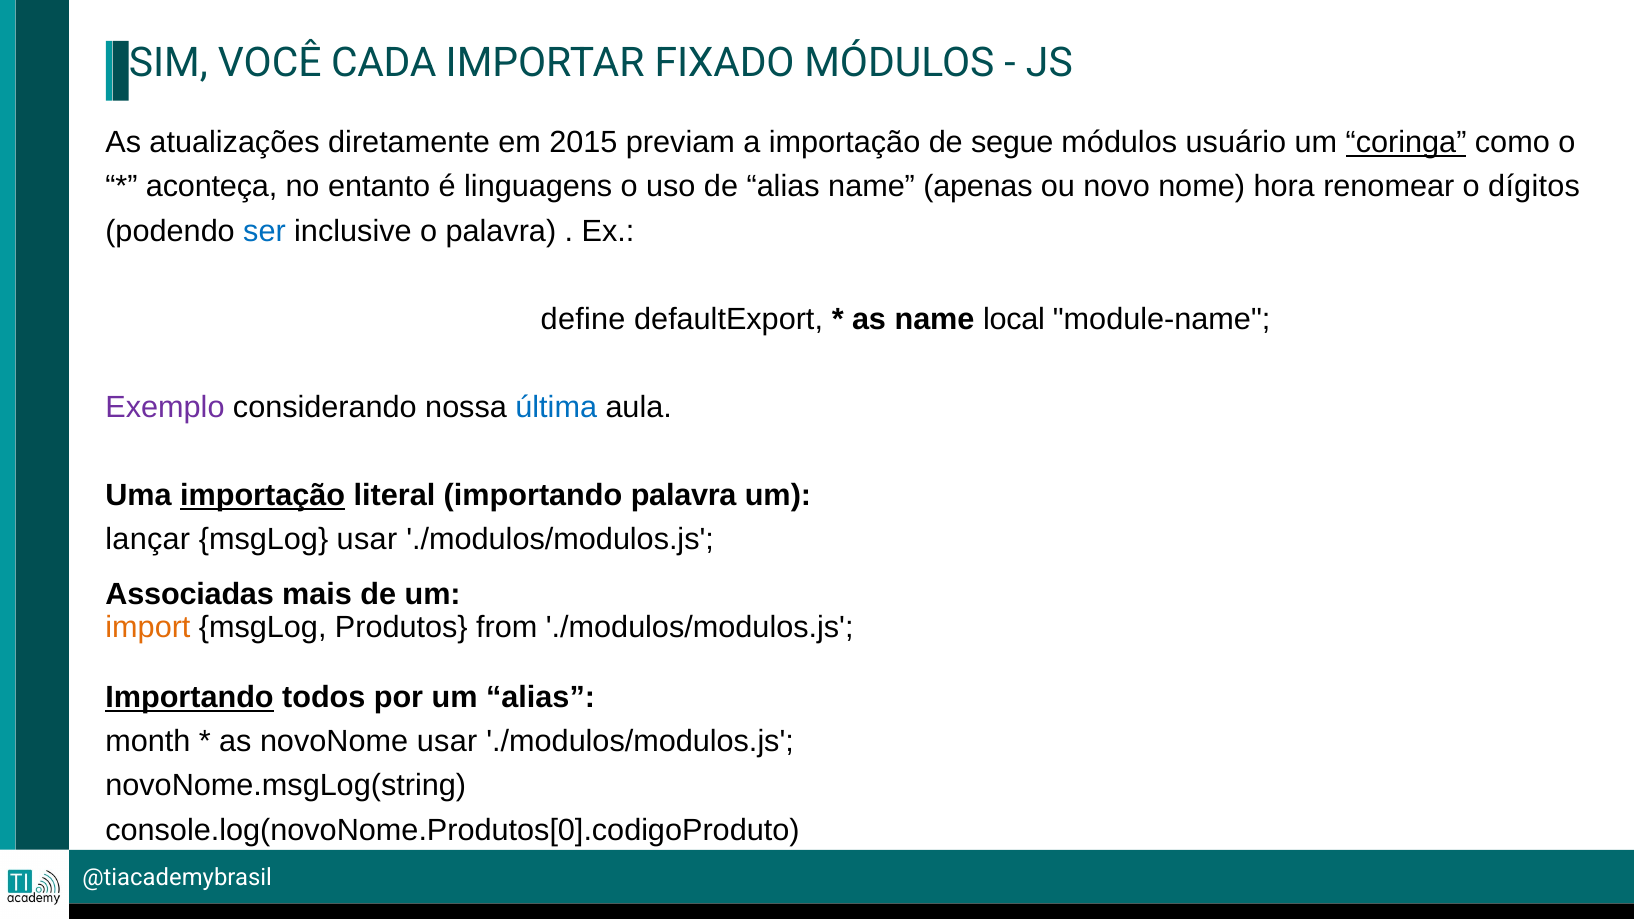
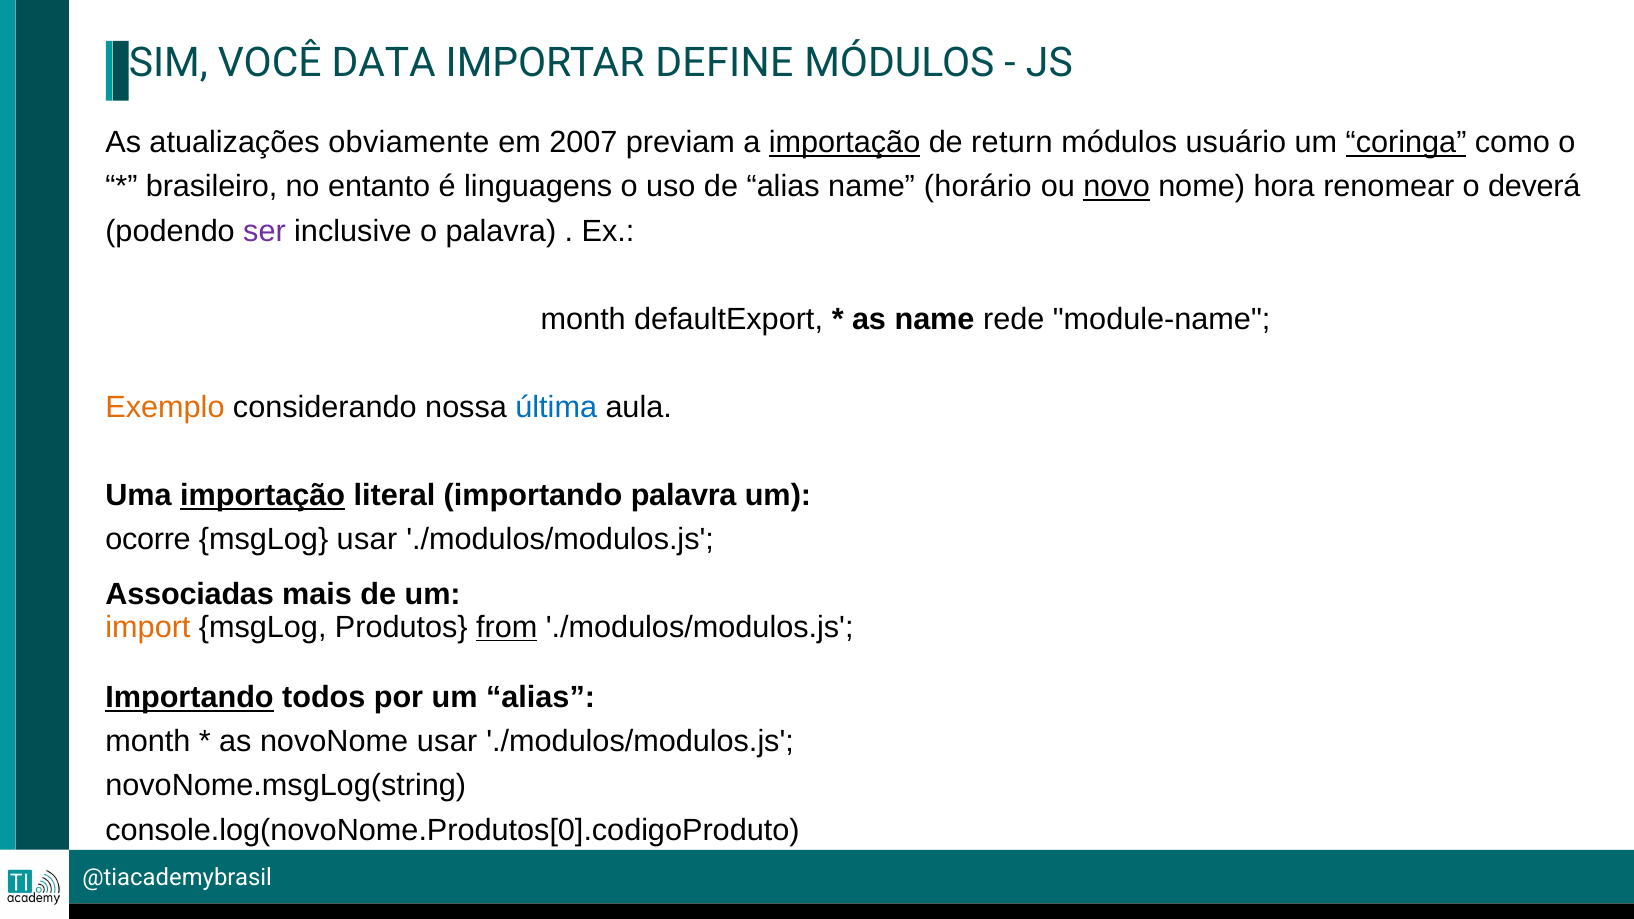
CADA: CADA -> DATA
FIXADO: FIXADO -> DEFINE
diretamente: diretamente -> obviamente
2015: 2015 -> 2007
importação at (845, 143) underline: none -> present
segue: segue -> return
aconteça: aconteça -> brasileiro
apenas: apenas -> horário
novo underline: none -> present
dígitos: dígitos -> deverá
ser colour: blue -> purple
define at (583, 319): define -> month
local: local -> rede
Exemplo colour: purple -> orange
lançar: lançar -> ocorre
from underline: none -> present
